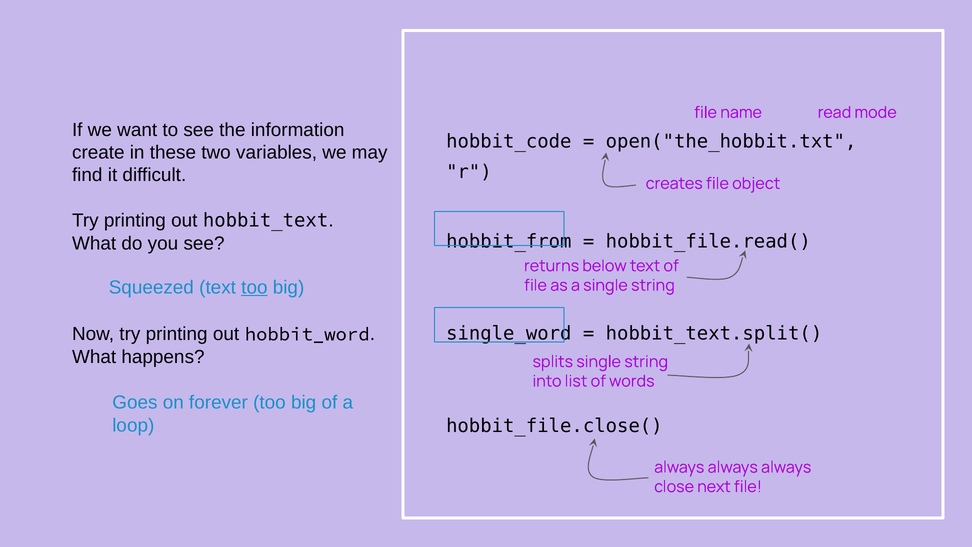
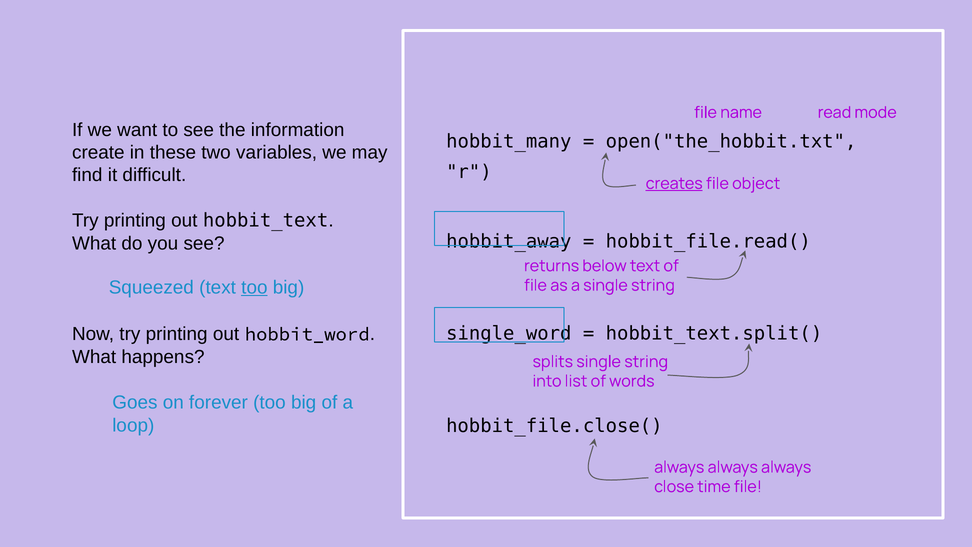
hobbit_code: hobbit_code -> hobbit_many
creates underline: none -> present
hobbit_from: hobbit_from -> hobbit_away
next: next -> time
